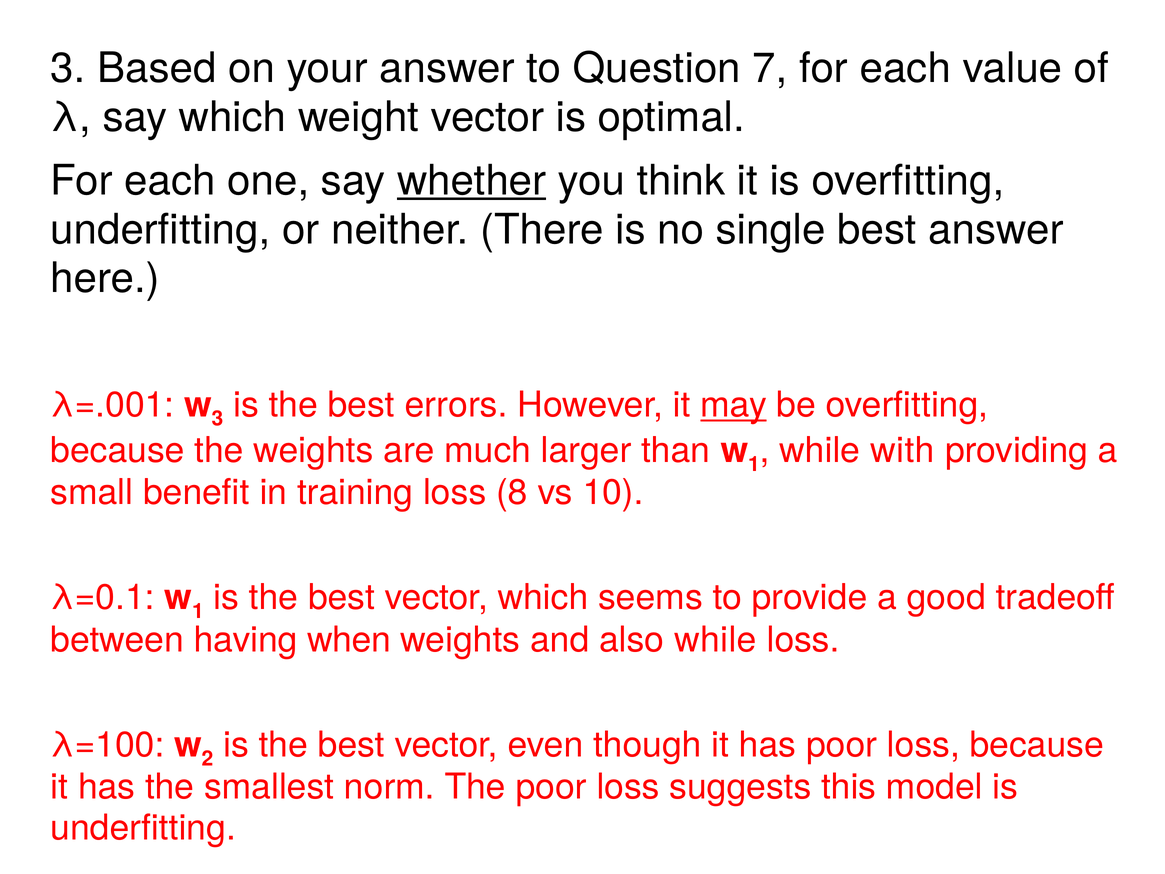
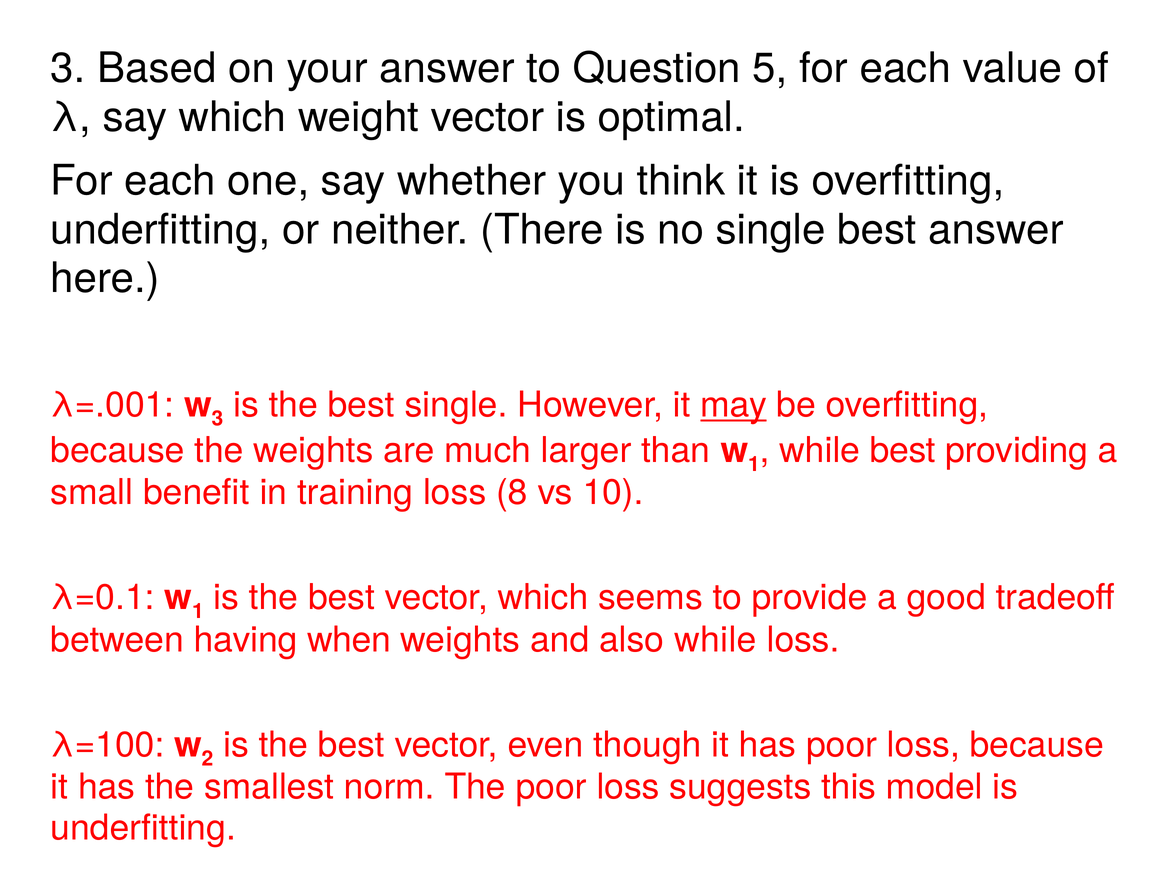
7: 7 -> 5
whether underline: present -> none
best errors: errors -> single
while with: with -> best
